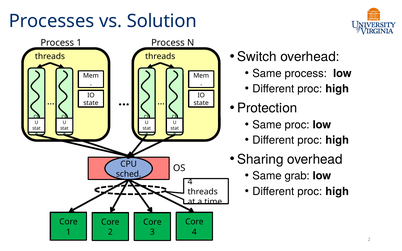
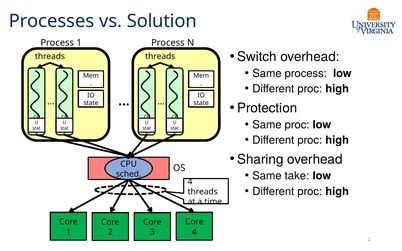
grab: grab -> take
